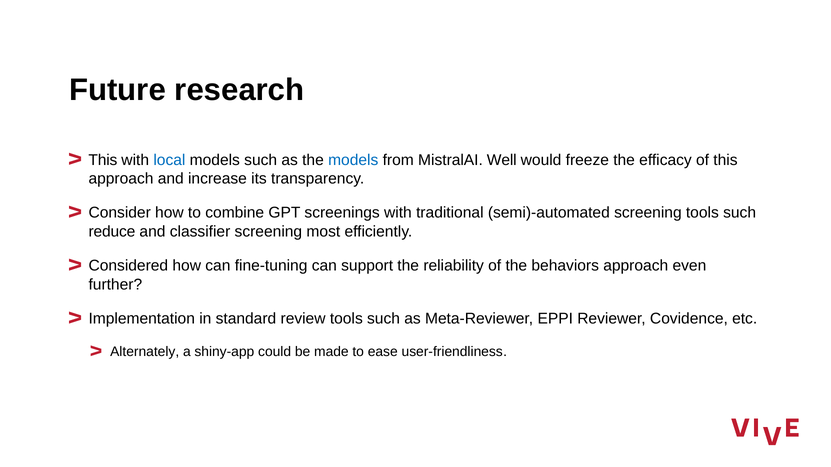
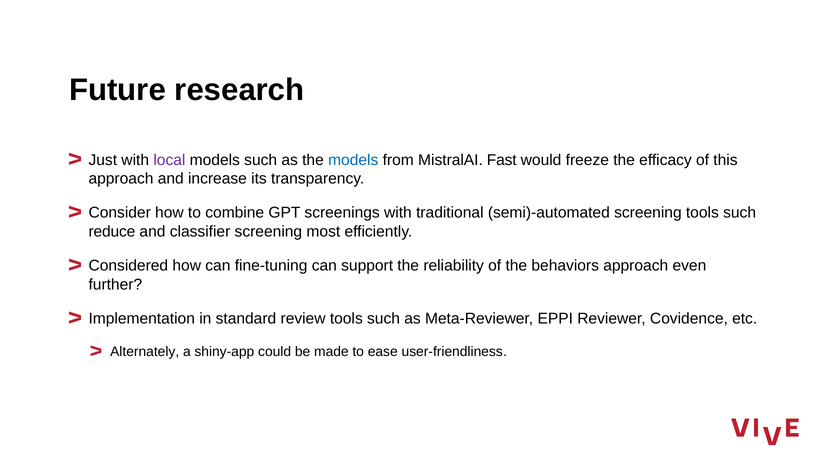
This at (103, 160): This -> Just
local colour: blue -> purple
Well: Well -> Fast
